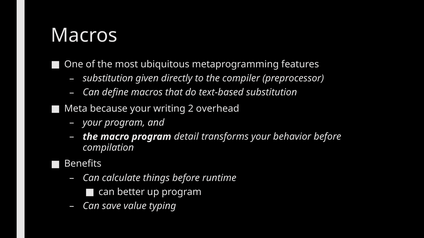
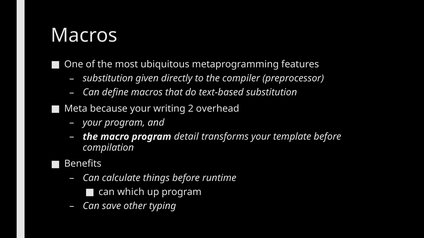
behavior: behavior -> template
better: better -> which
value: value -> other
